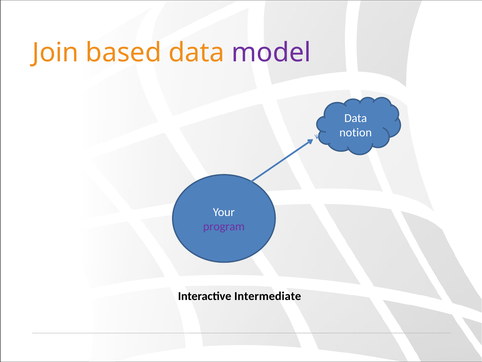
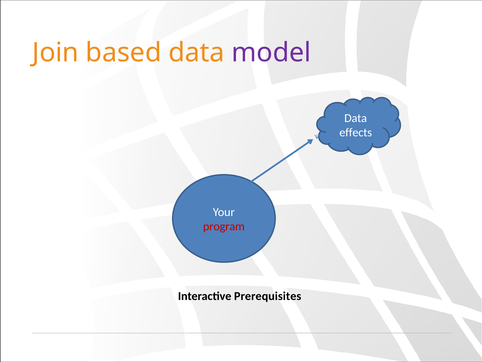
notion: notion -> effects
program colour: purple -> red
Intermediate: Intermediate -> Prerequisites
